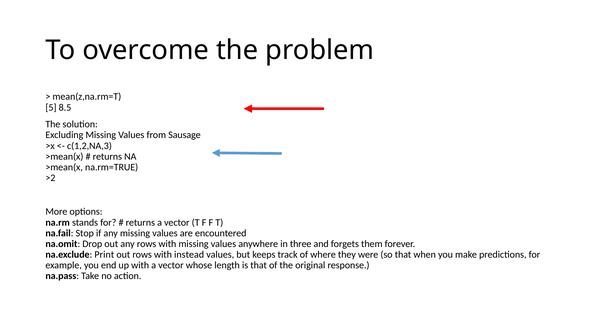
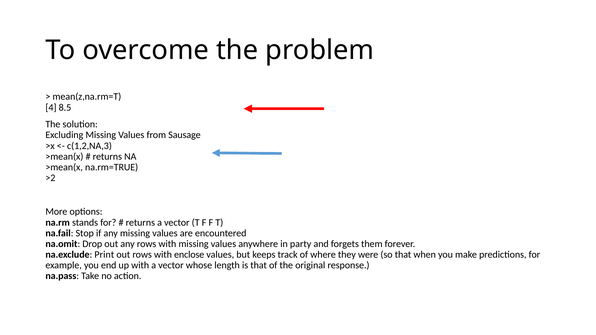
5: 5 -> 4
three: three -> party
instead: instead -> enclose
